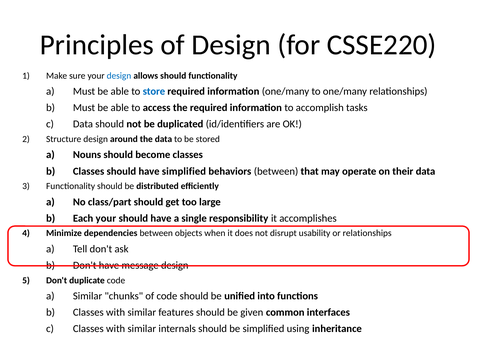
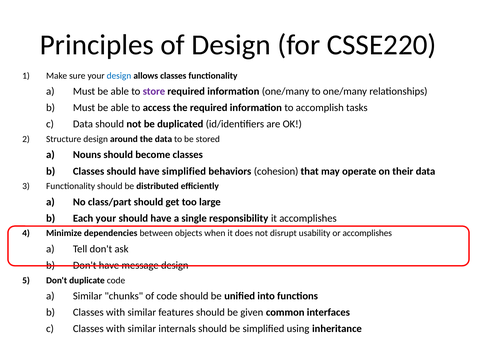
allows should: should -> classes
store colour: blue -> purple
behaviors between: between -> cohesion
or relationships: relationships -> accomplishes
